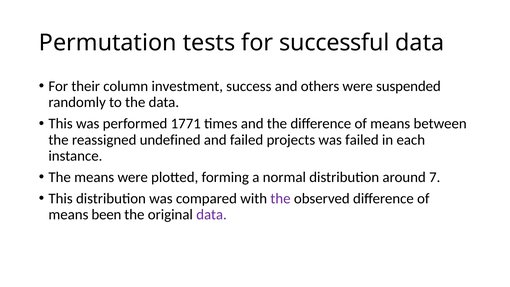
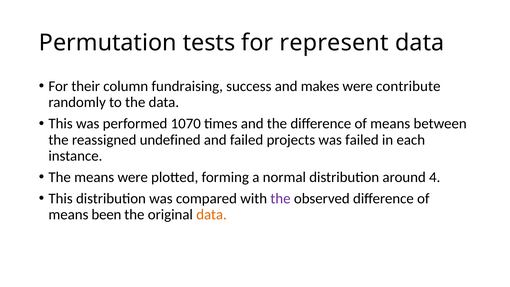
successful: successful -> represent
investment: investment -> fundraising
others: others -> makes
suspended: suspended -> contribute
1771: 1771 -> 1070
7: 7 -> 4
data at (212, 215) colour: purple -> orange
